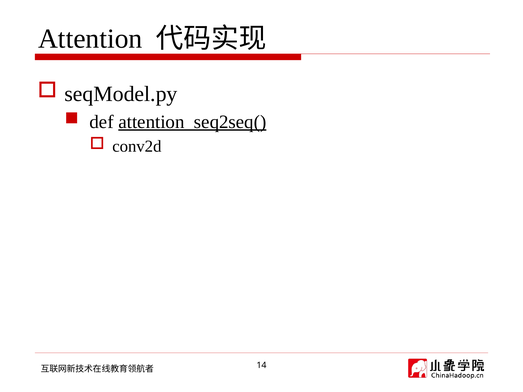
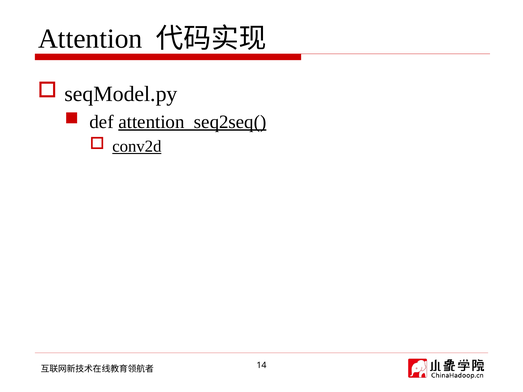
conv2d underline: none -> present
